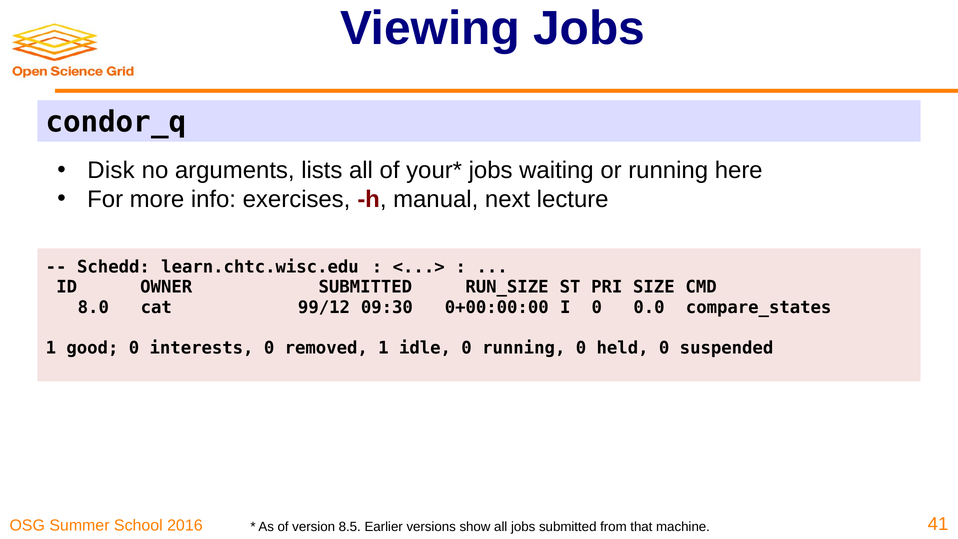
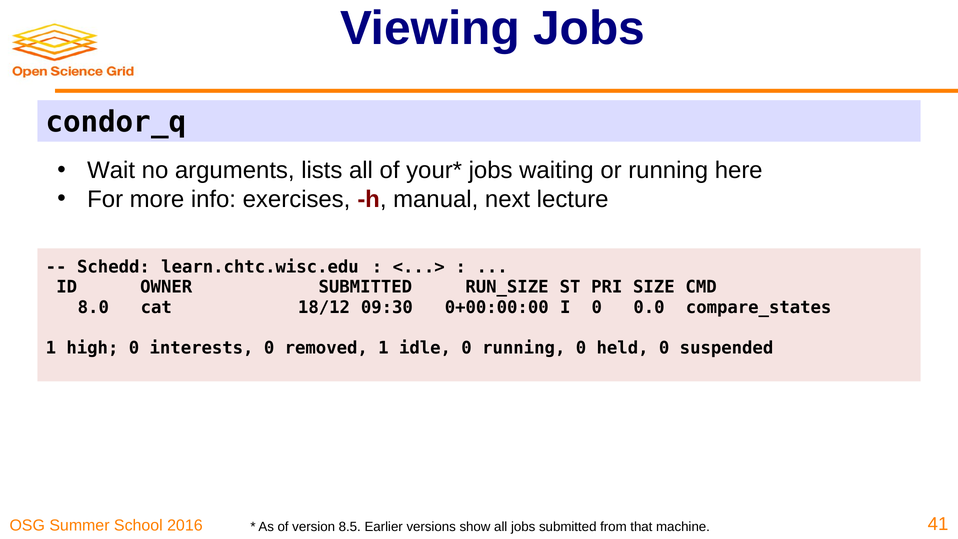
Disk: Disk -> Wait
99/12: 99/12 -> 18/12
good: good -> high
